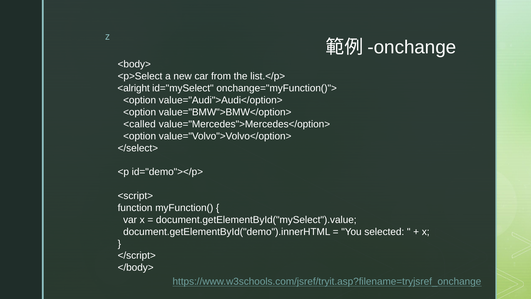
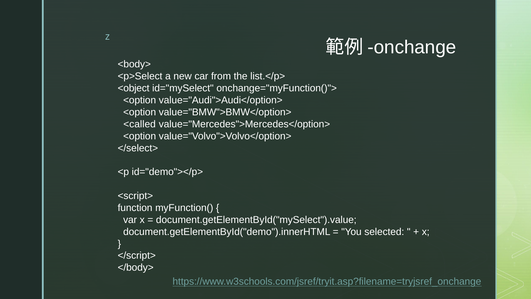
<alright: <alright -> <object
